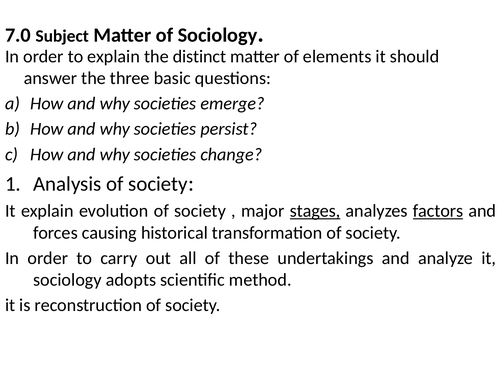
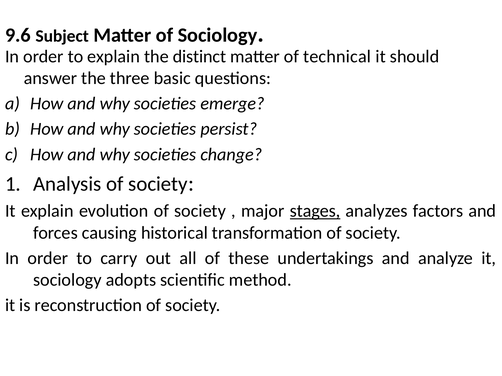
7.0: 7.0 -> 9.6
elements: elements -> technical
factors underline: present -> none
